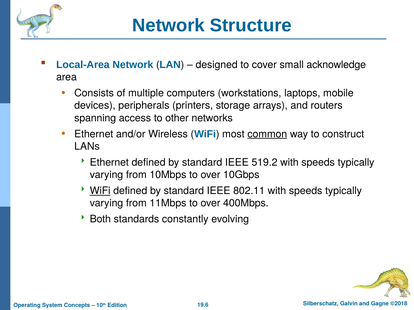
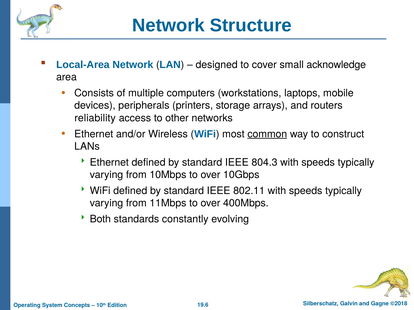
spanning: spanning -> reliability
519.2: 519.2 -> 804.3
WiFi at (100, 191) underline: present -> none
